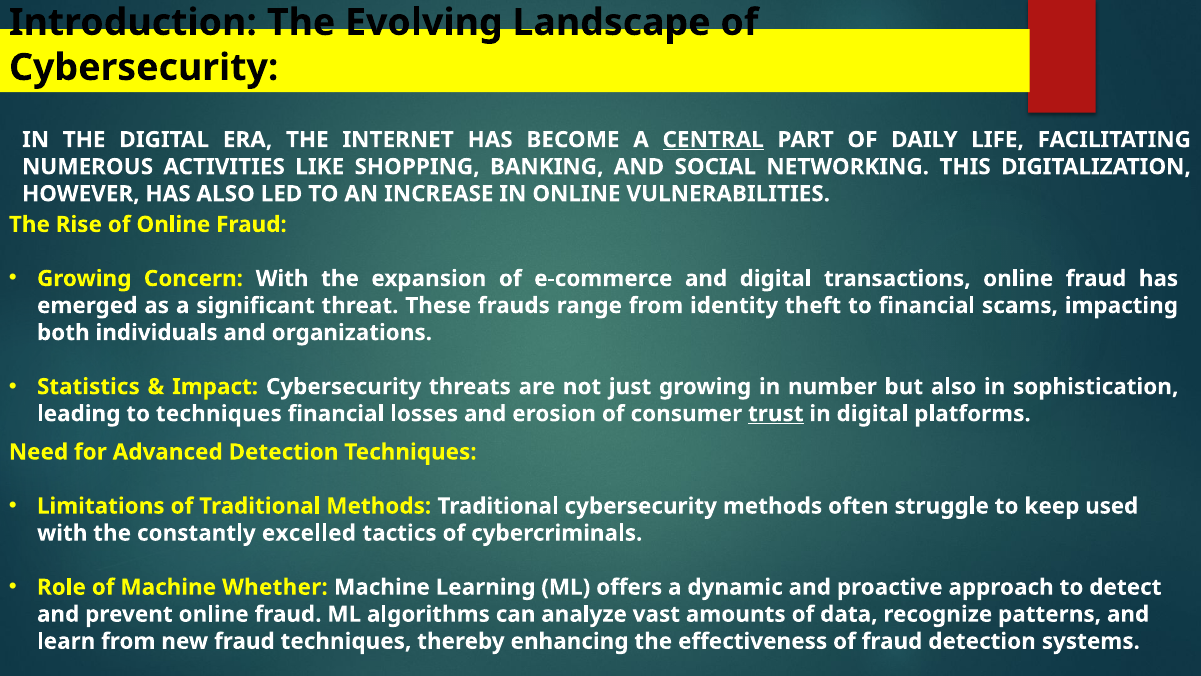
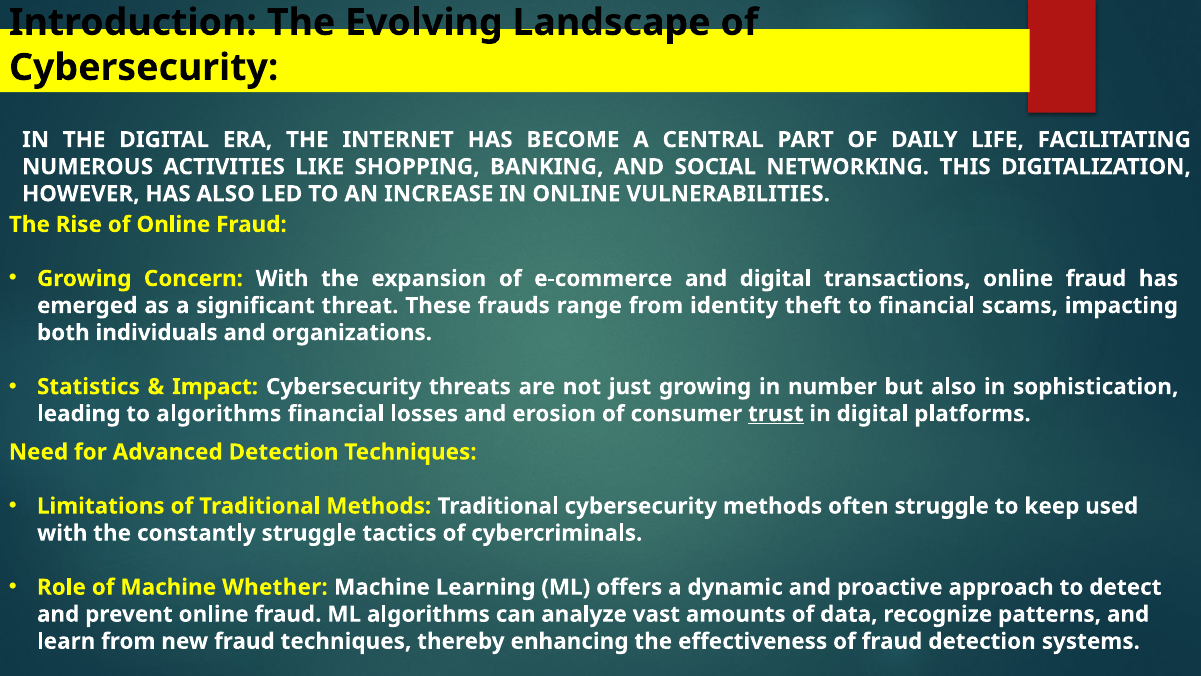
CENTRAL underline: present -> none
to techniques: techniques -> algorithms
constantly excelled: excelled -> struggle
